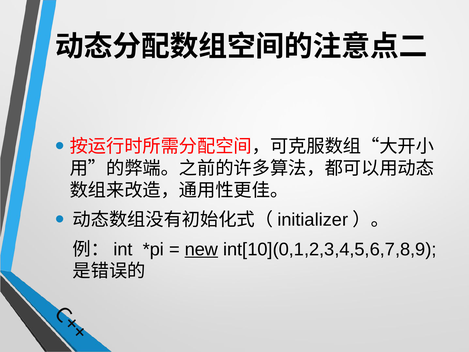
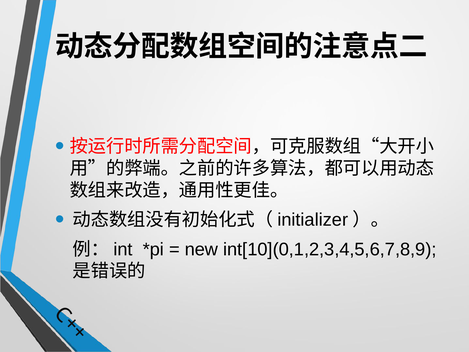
new underline: present -> none
